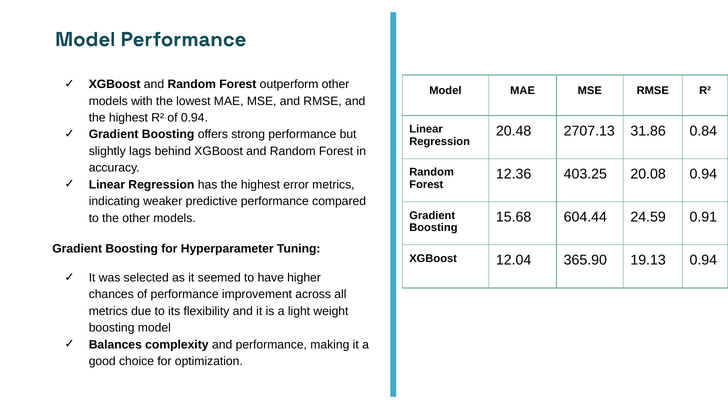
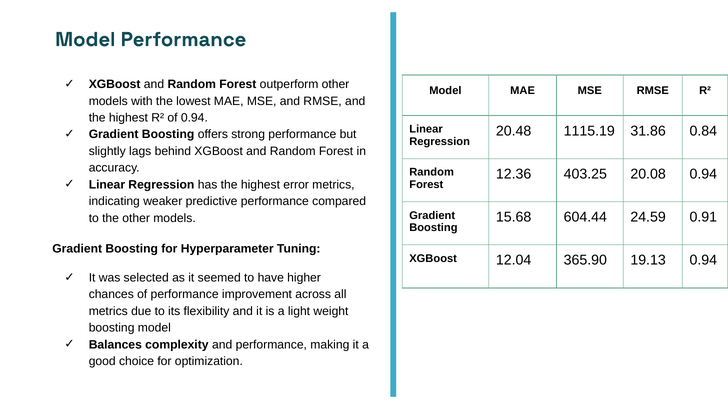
2707.13: 2707.13 -> 1115.19
